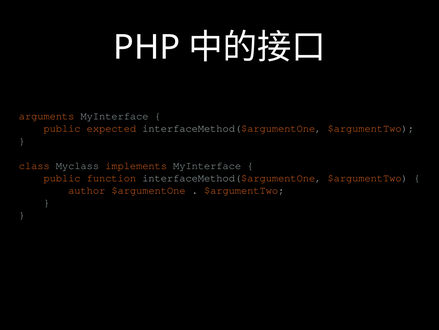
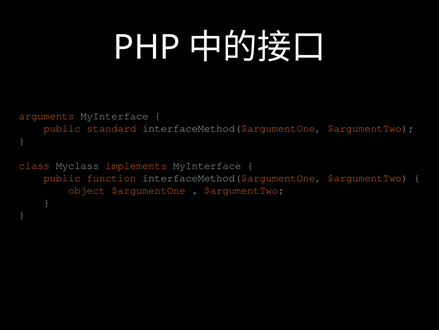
expected: expected -> standard
author: author -> object
